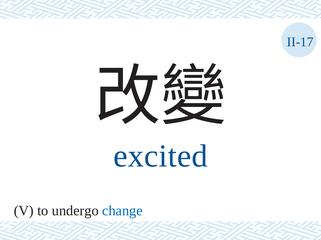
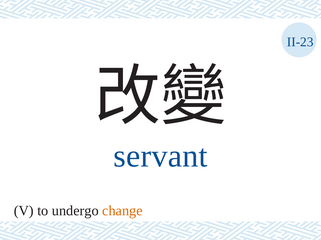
II-17: II-17 -> II-23
excited: excited -> servant
change colour: blue -> orange
